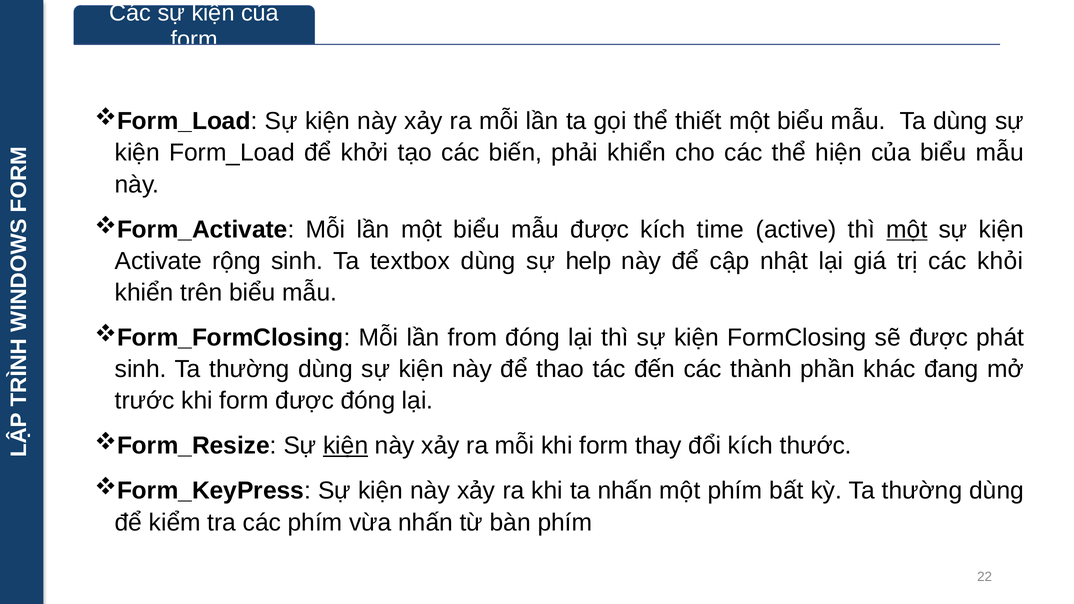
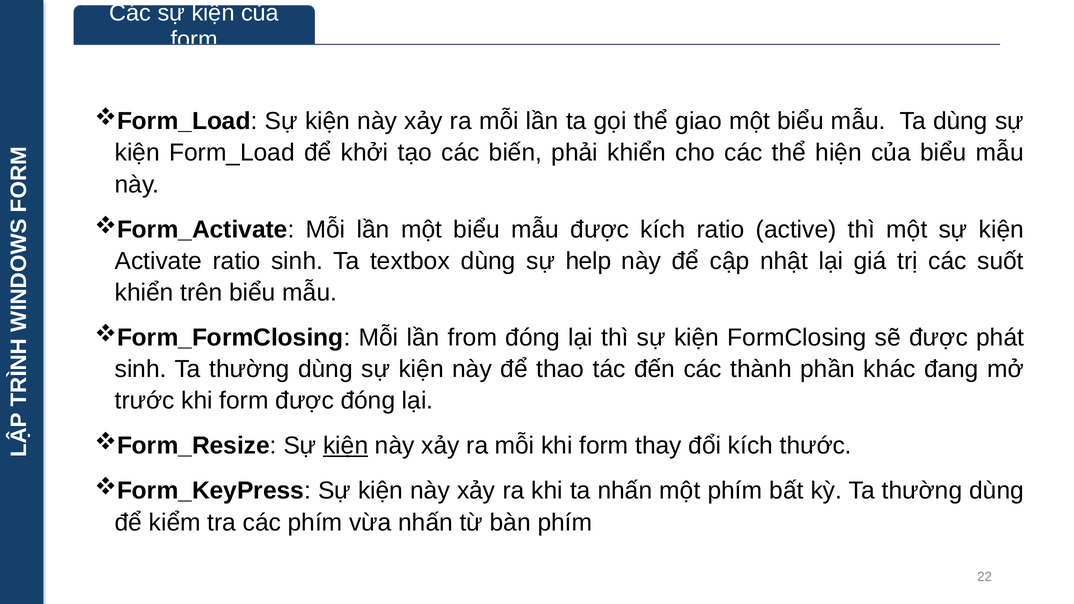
thiết: thiết -> giao
kích time: time -> ratio
một at (907, 229) underline: present -> none
Activate rộng: rộng -> ratio
khỏi: khỏi -> suốt
